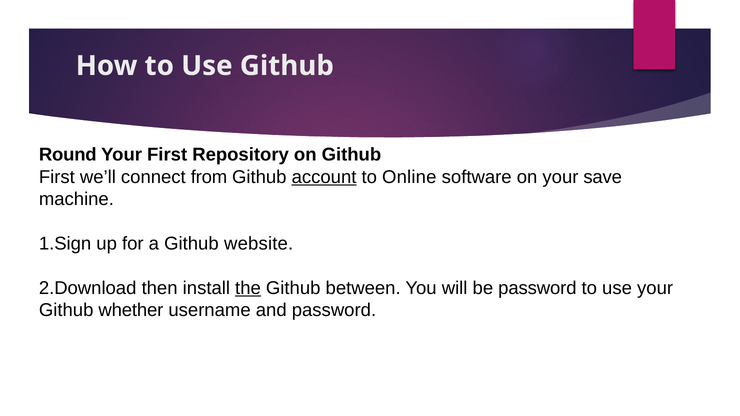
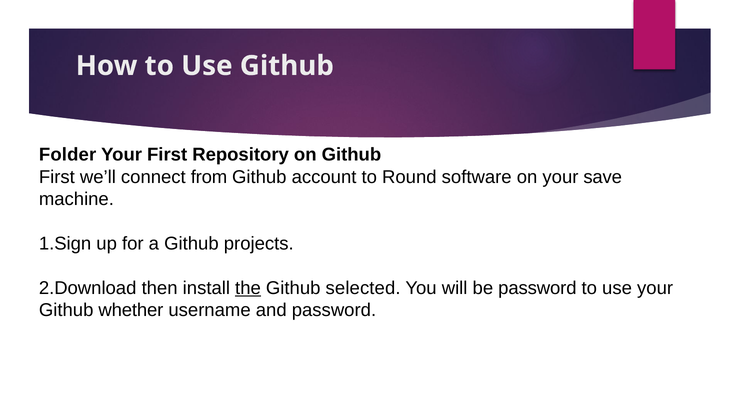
Round: Round -> Folder
account underline: present -> none
Online: Online -> Round
website: website -> projects
between: between -> selected
